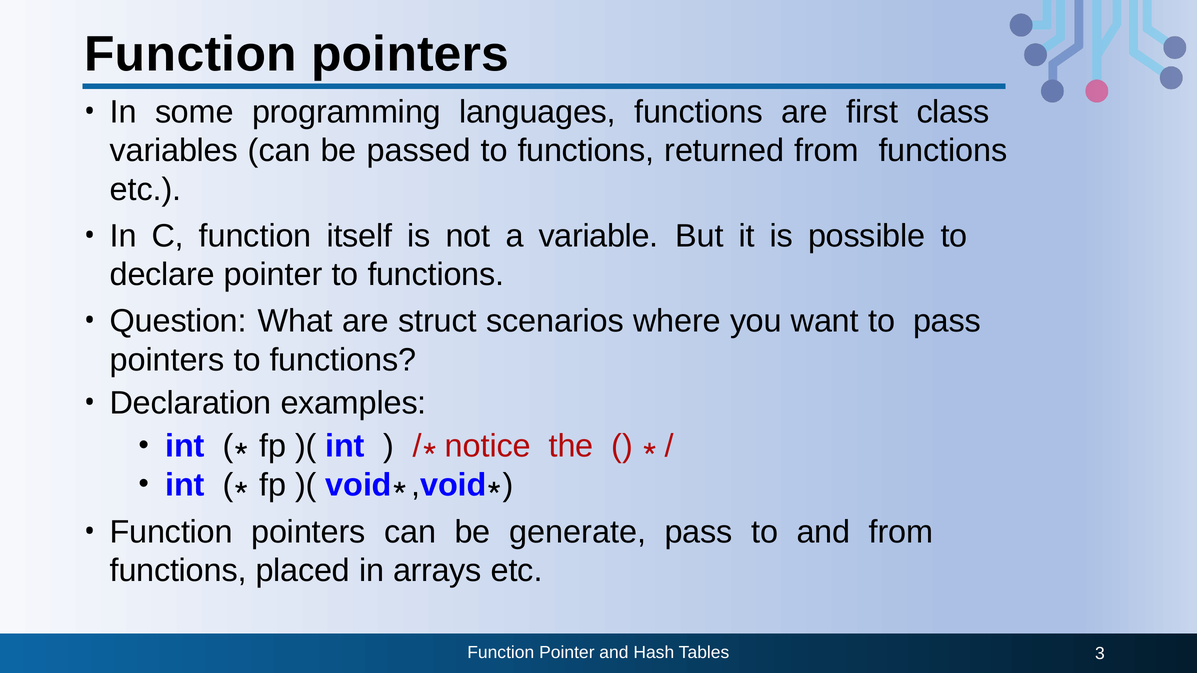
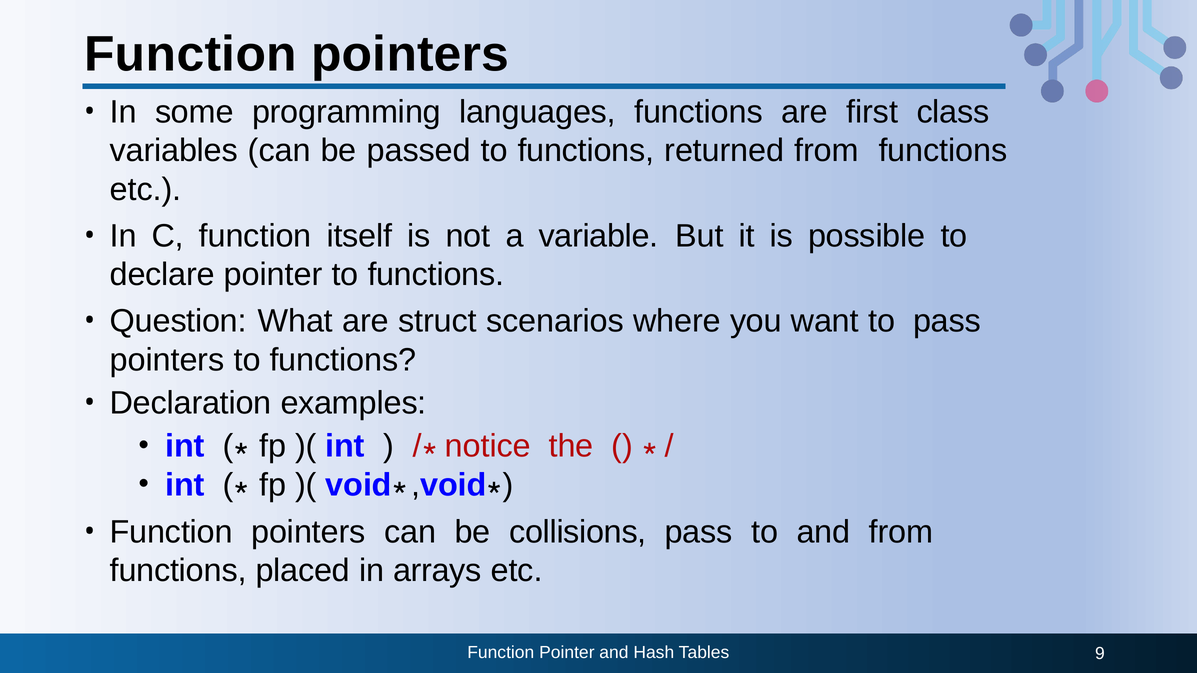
generate: generate -> collisions
3: 3 -> 9
